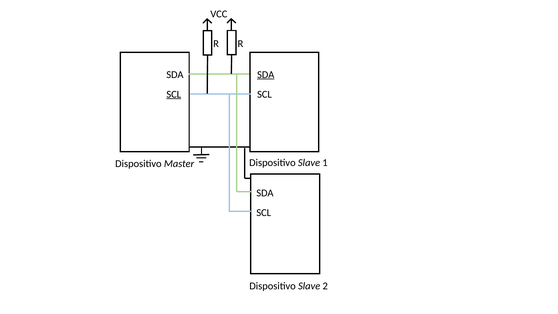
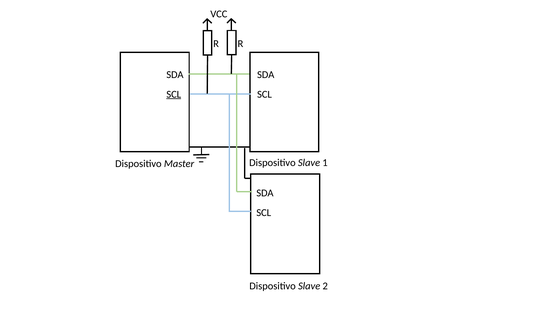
SDA at (266, 75) underline: present -> none
